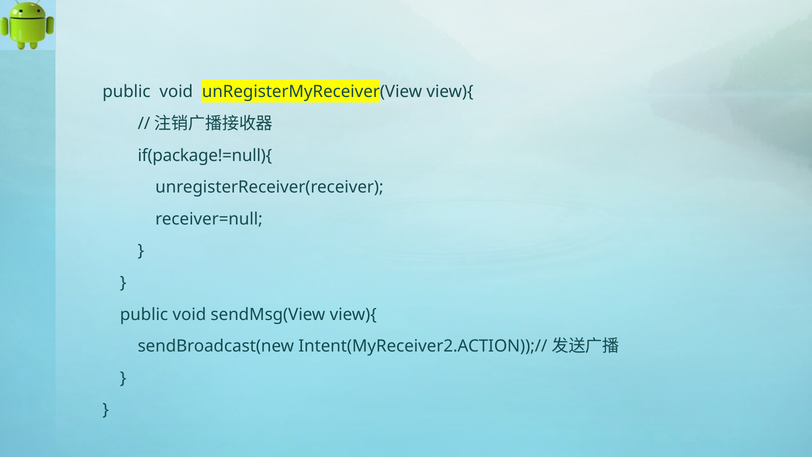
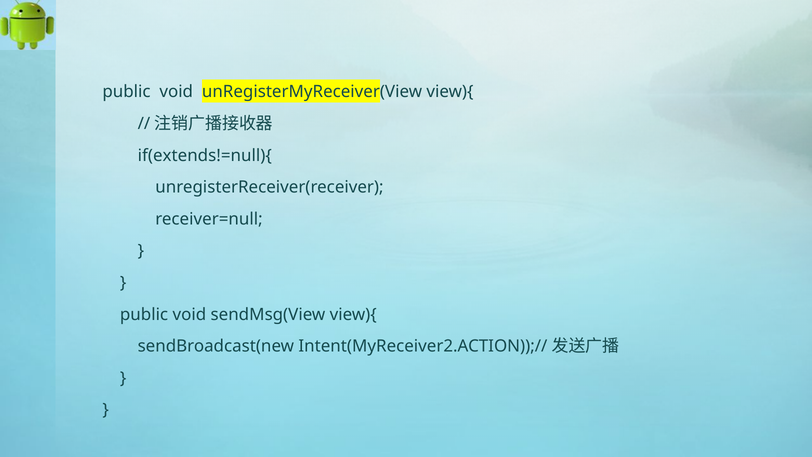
if(package!=null){: if(package!=null){ -> if(extends!=null){
